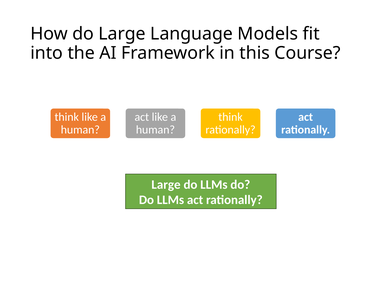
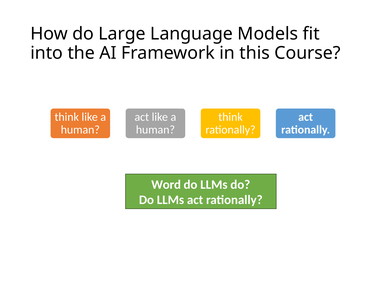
Large at (166, 184): Large -> Word
